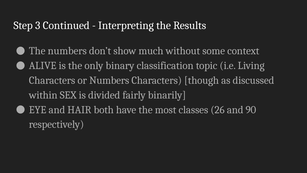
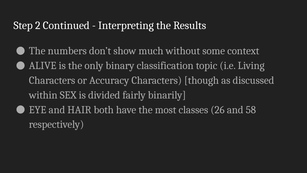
3: 3 -> 2
or Numbers: Numbers -> Accuracy
90: 90 -> 58
